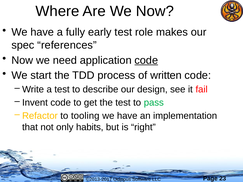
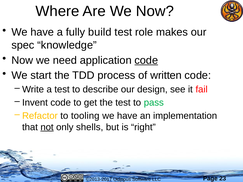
early: early -> build
references: references -> knowledge
not underline: none -> present
habits: habits -> shells
